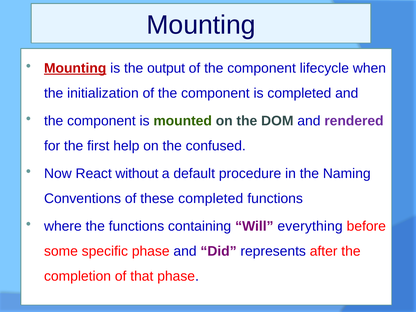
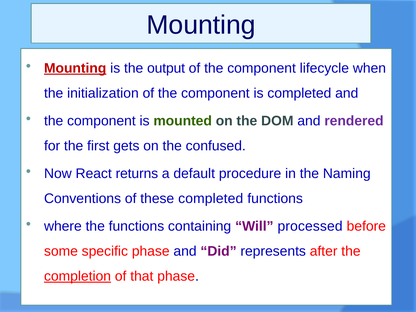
help: help -> gets
without: without -> returns
everything: everything -> processed
completion underline: none -> present
